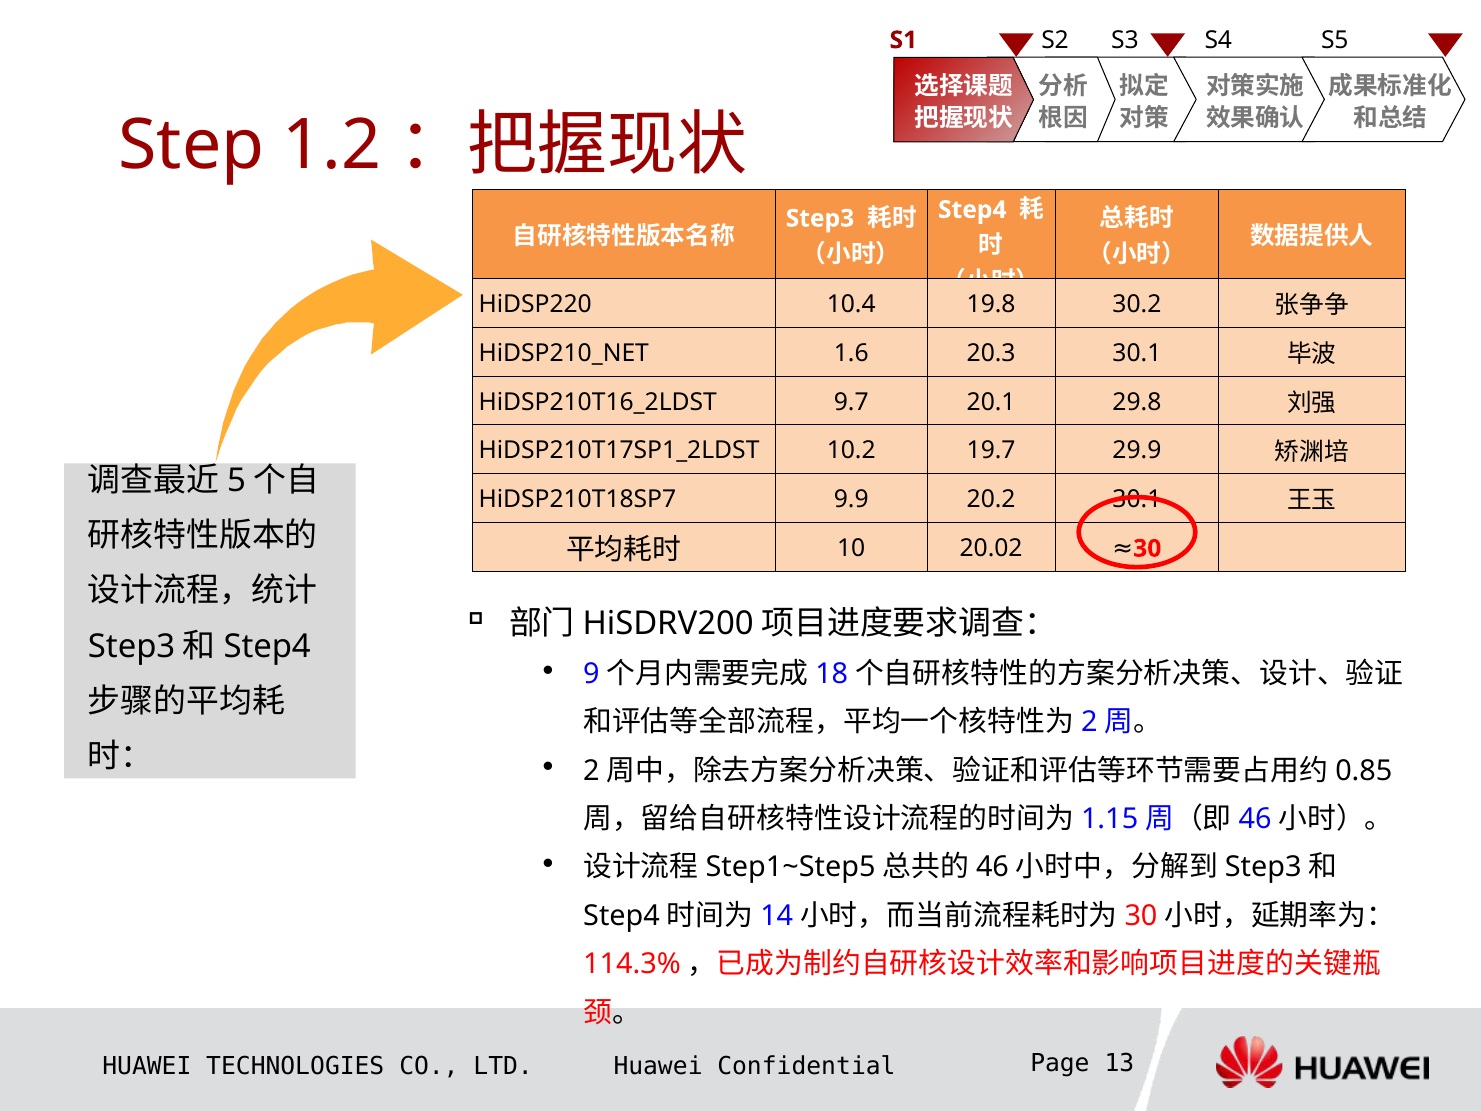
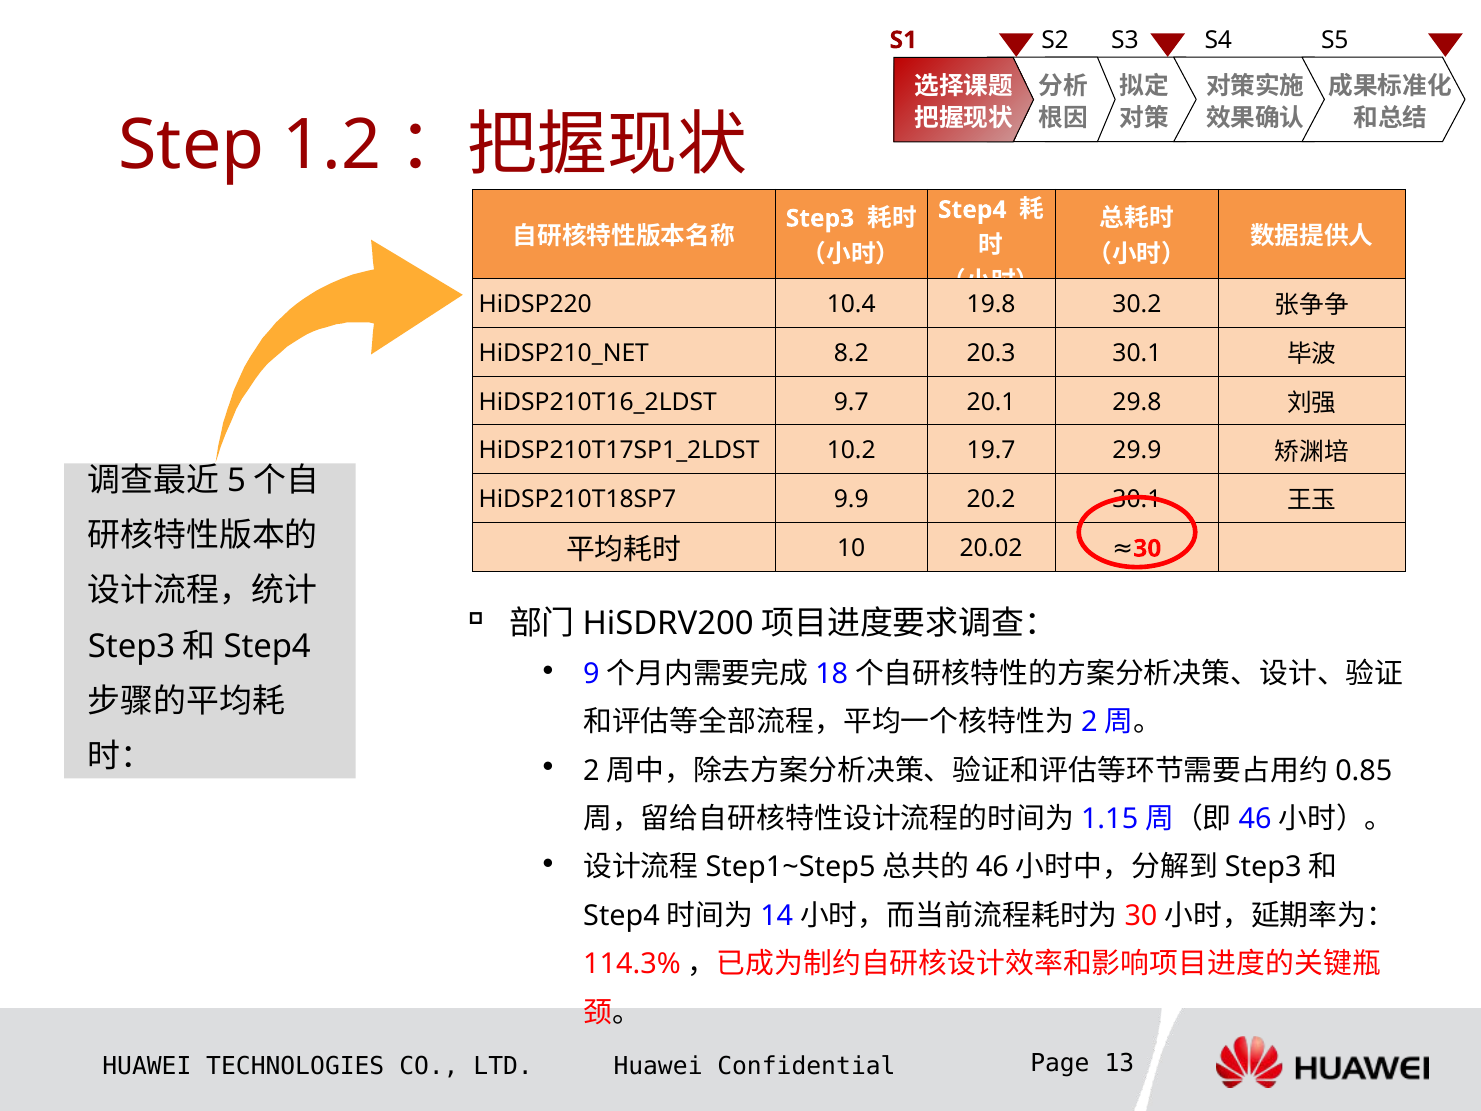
1.6: 1.6 -> 8.2
